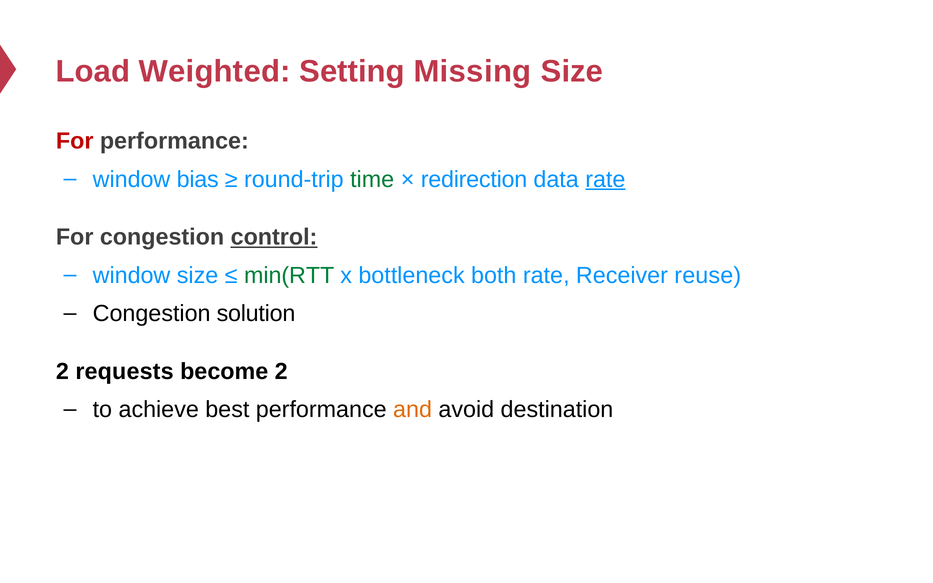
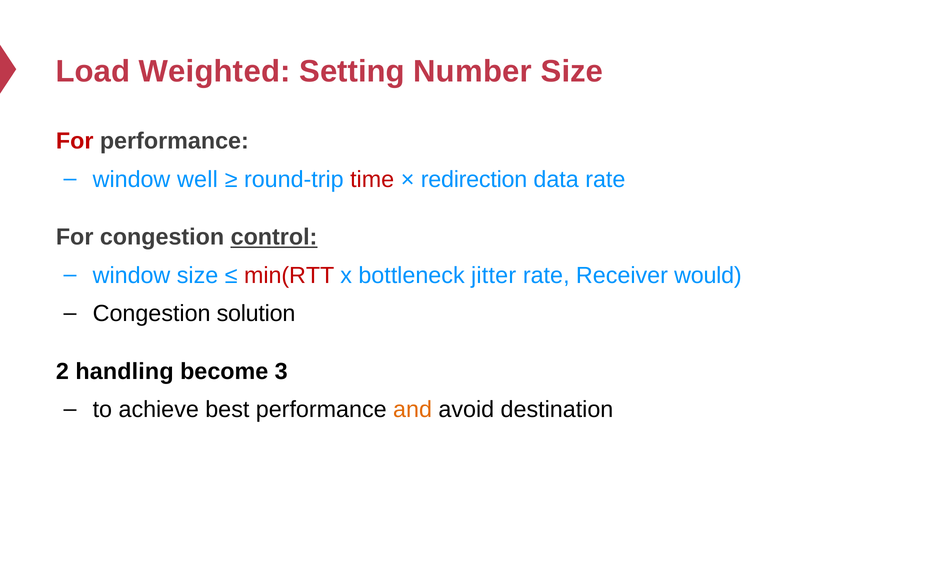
Missing: Missing -> Number
bias: bias -> well
time colour: green -> red
rate at (605, 179) underline: present -> none
min(RTT colour: green -> red
both: both -> jitter
reuse: reuse -> would
requests: requests -> handling
become 2: 2 -> 3
